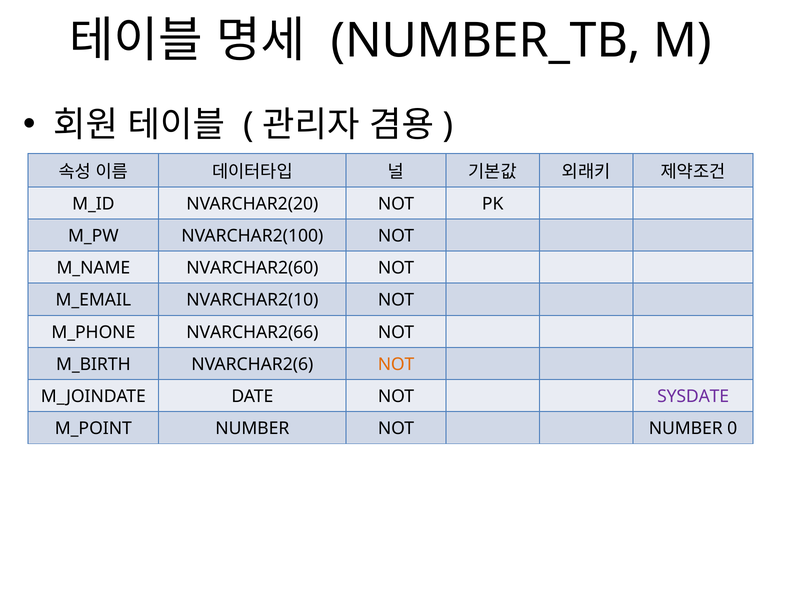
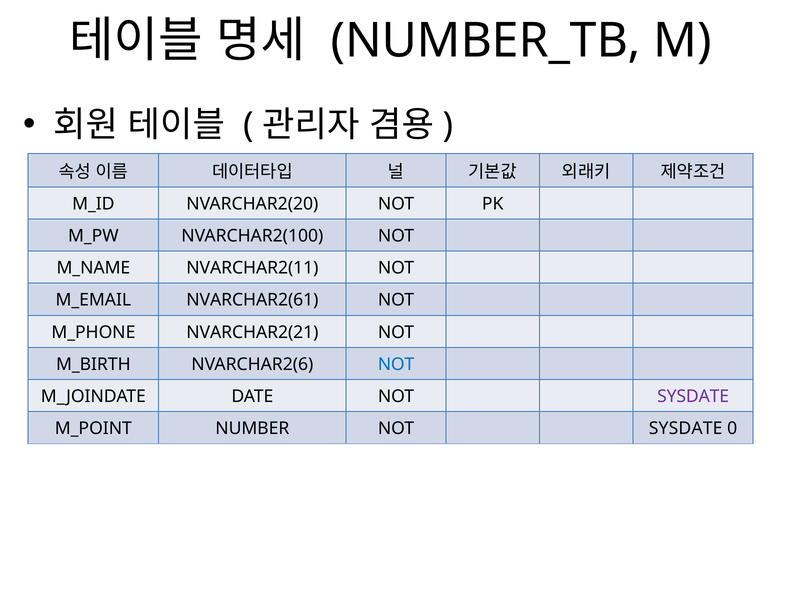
NVARCHAR2(60: NVARCHAR2(60 -> NVARCHAR2(11
NVARCHAR2(10: NVARCHAR2(10 -> NVARCHAR2(61
NVARCHAR2(66: NVARCHAR2(66 -> NVARCHAR2(21
NOT at (396, 364) colour: orange -> blue
NUMBER NOT NUMBER: NUMBER -> SYSDATE
